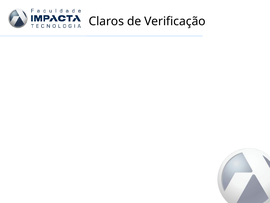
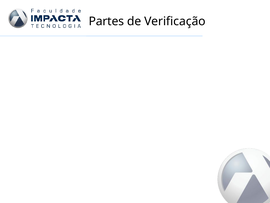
Claros: Claros -> Partes
